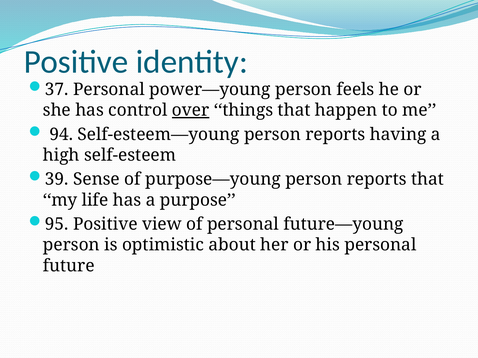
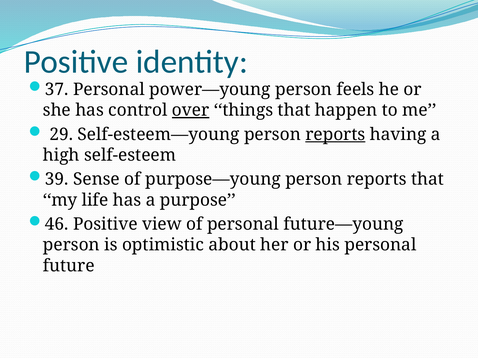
94: 94 -> 29
reports at (335, 135) underline: none -> present
95: 95 -> 46
